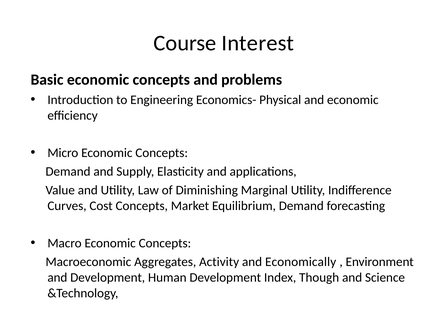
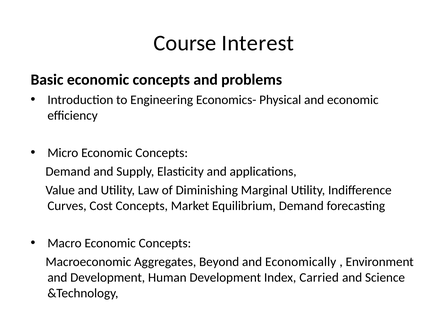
Activity: Activity -> Beyond
Though: Though -> Carried
